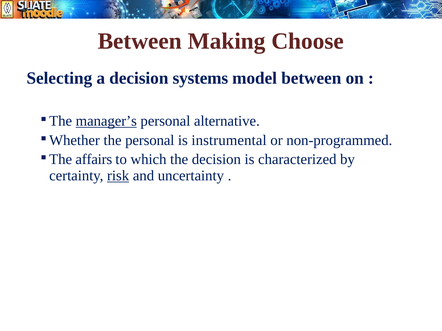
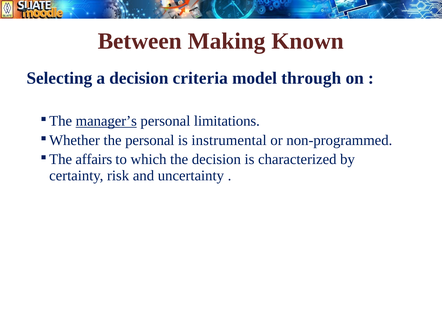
Choose: Choose -> Known
systems: systems -> criteria
model between: between -> through
alternative: alternative -> limitations
risk underline: present -> none
